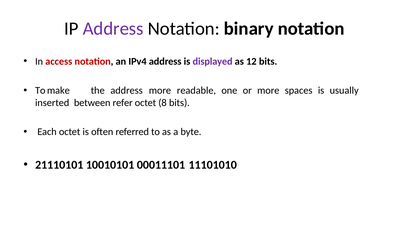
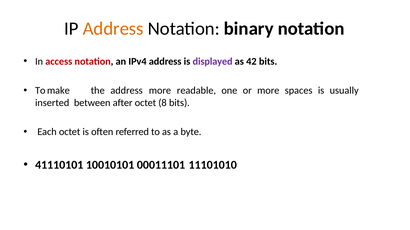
Address at (113, 29) colour: purple -> orange
12: 12 -> 42
refer: refer -> after
21110101: 21110101 -> 41110101
